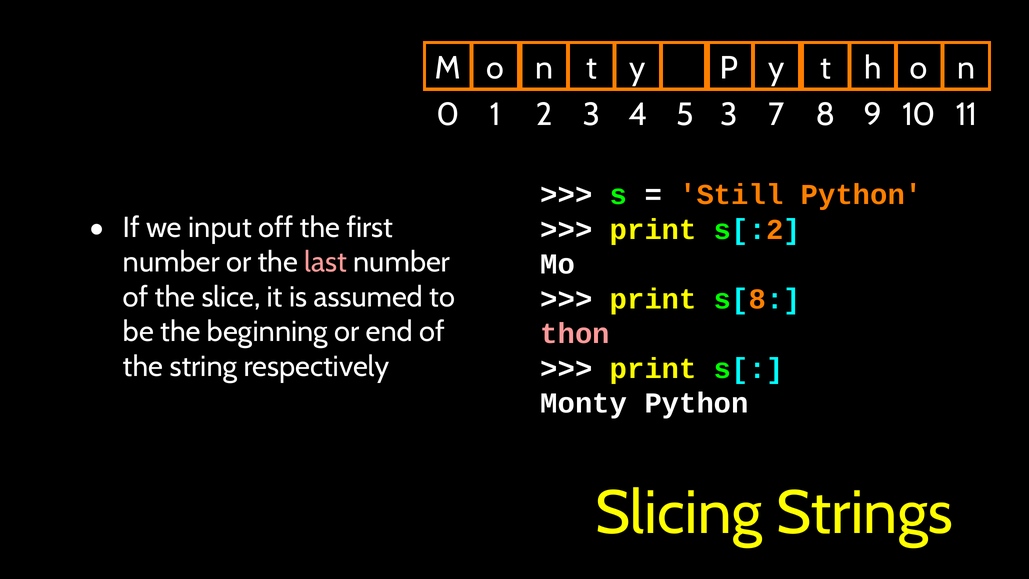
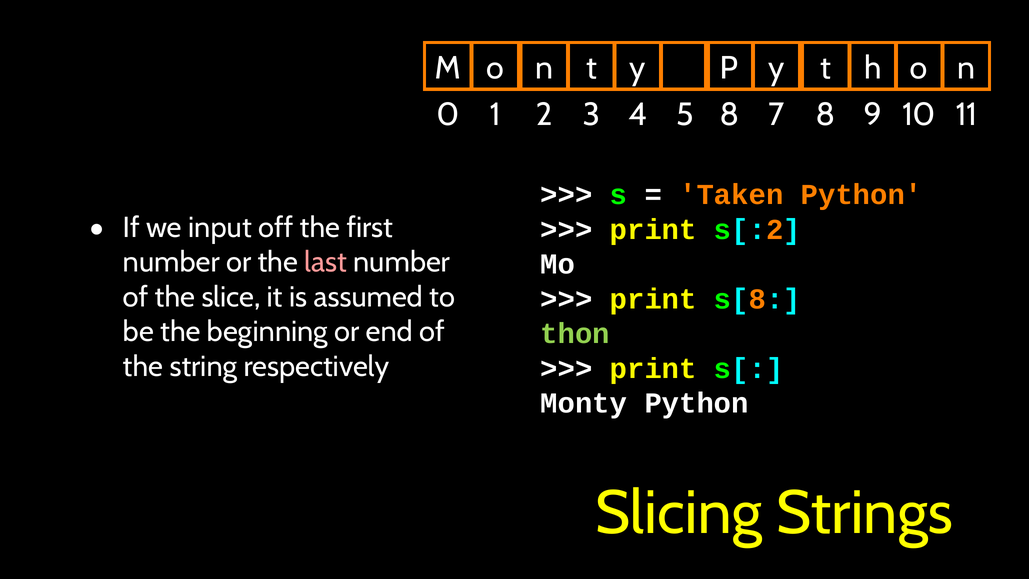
5 3: 3 -> 8
Still: Still -> Taken
thon colour: pink -> light green
